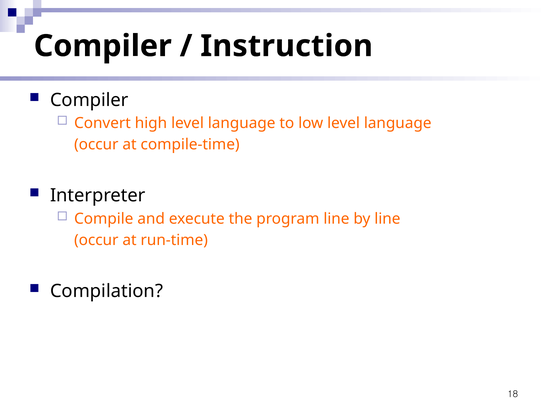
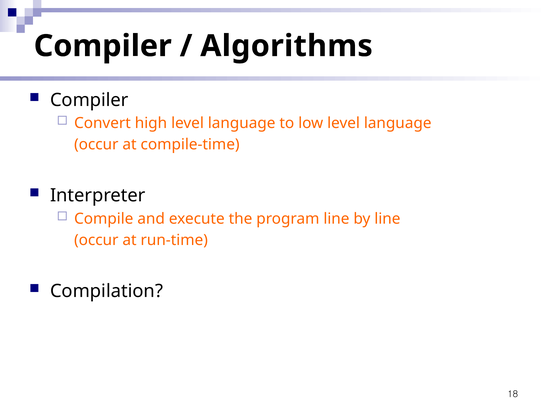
Instruction: Instruction -> Algorithms
